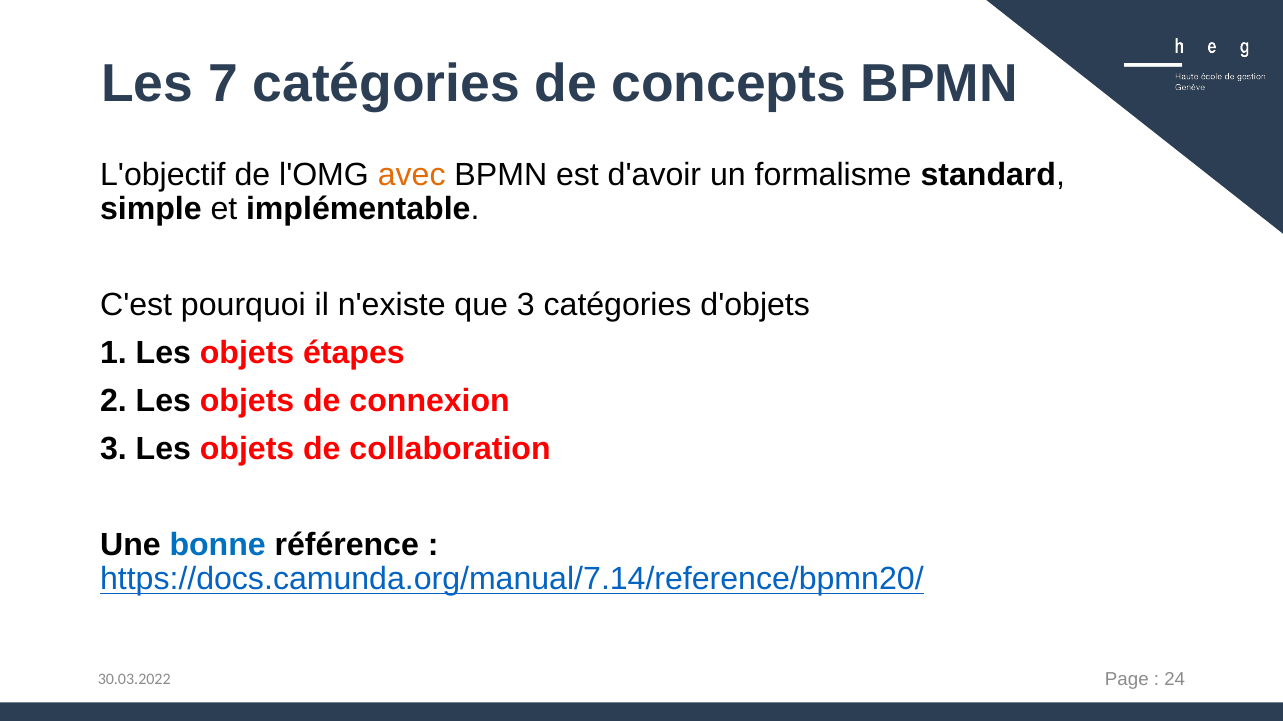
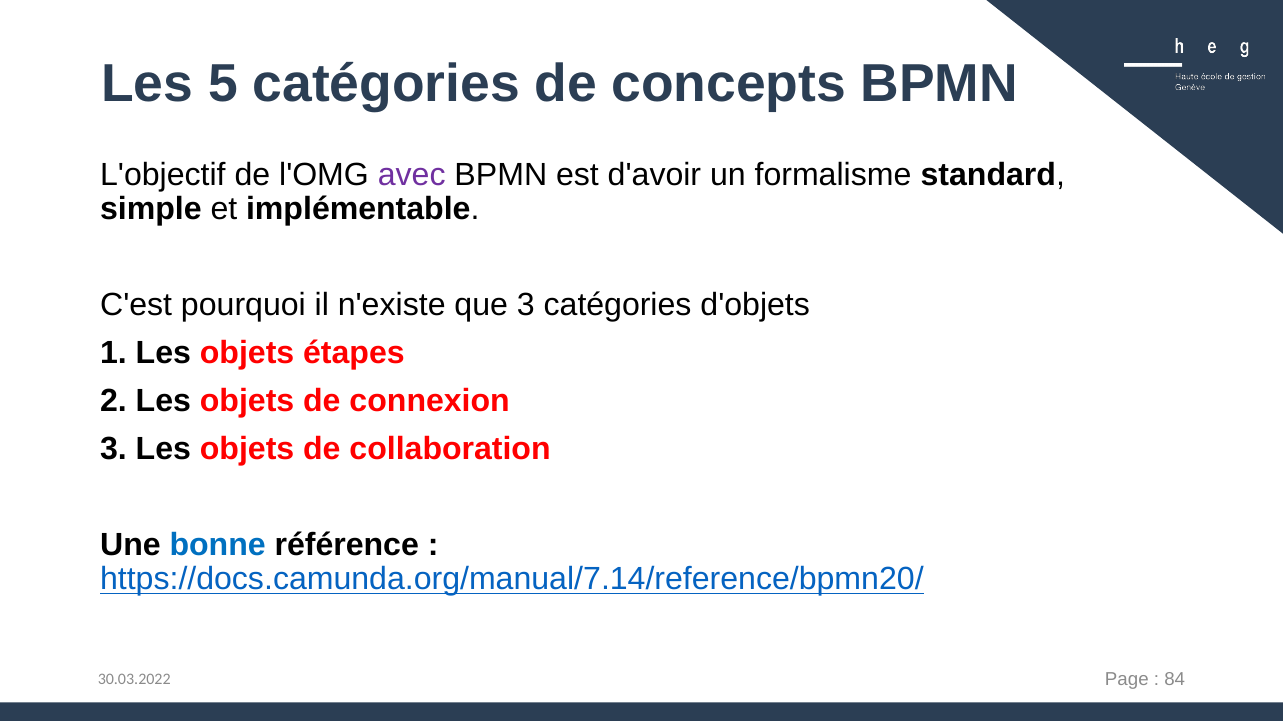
7: 7 -> 5
avec colour: orange -> purple
24: 24 -> 84
